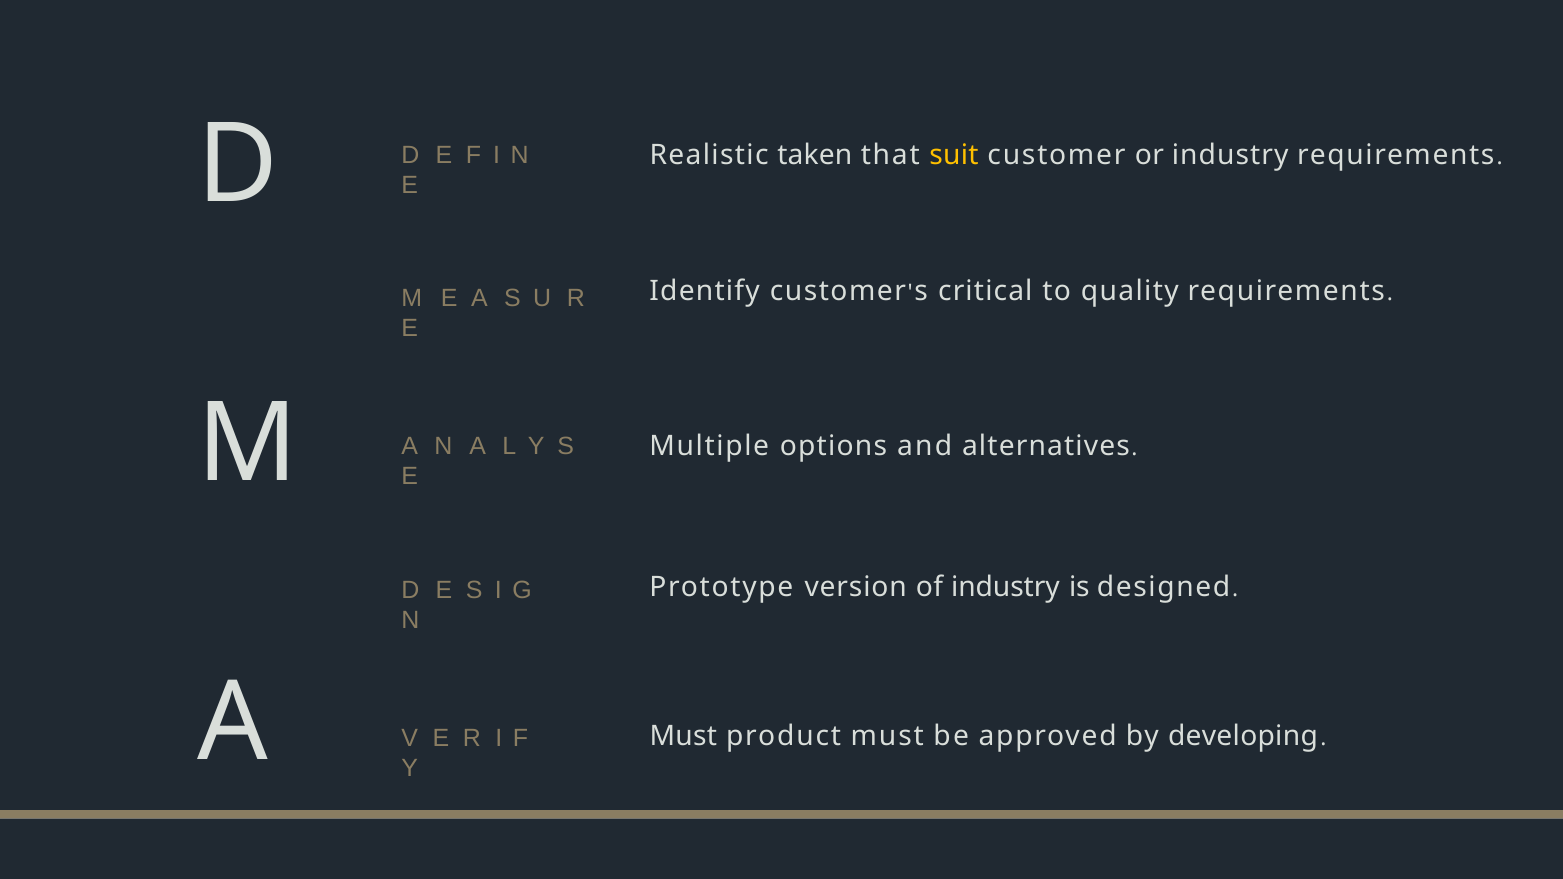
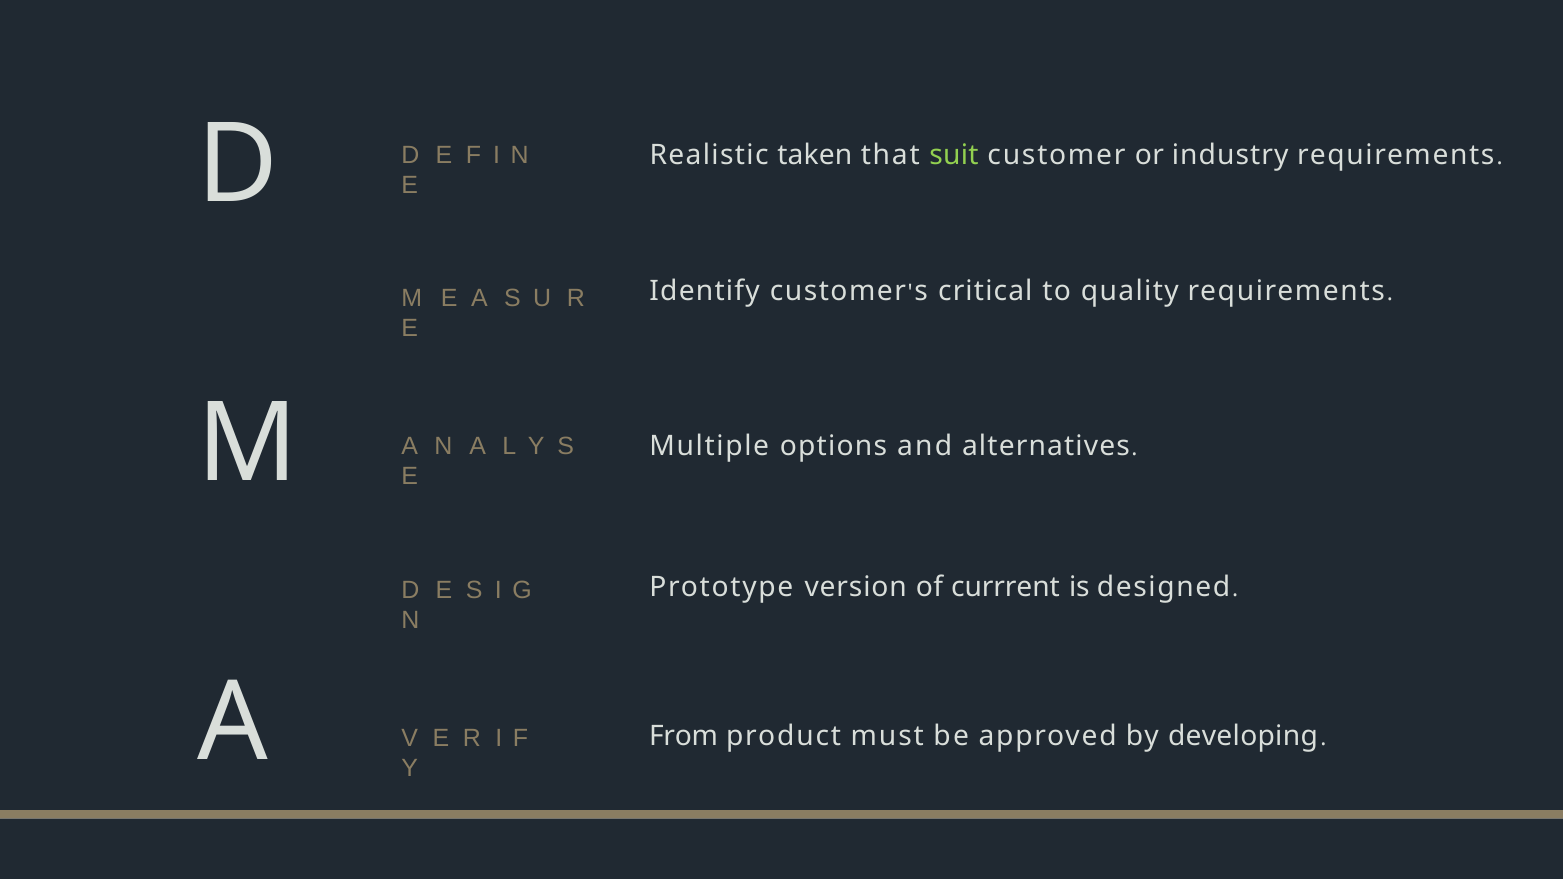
suit colour: yellow -> light green
of industry: industry -> currrent
Must at (683, 736): Must -> From
